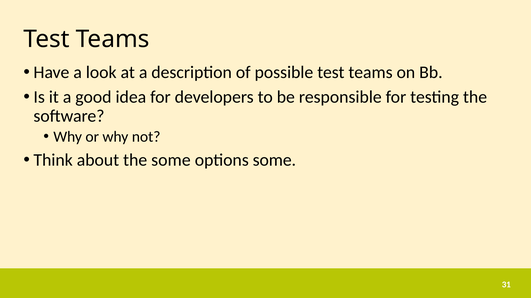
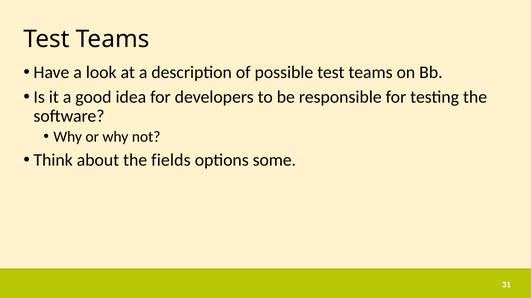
the some: some -> fields
